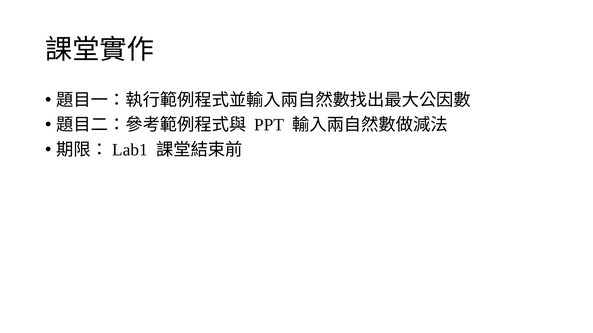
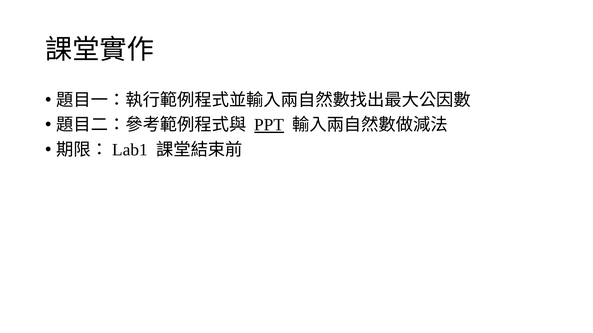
PPT underline: none -> present
